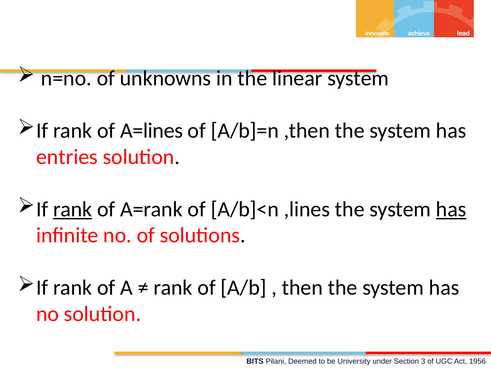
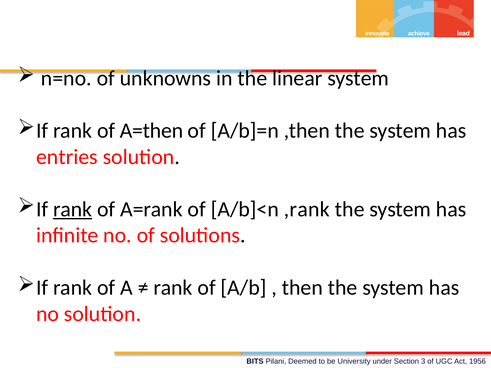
A=lines: A=lines -> A=then
,lines: ,lines -> ,rank
has at (451, 209) underline: present -> none
